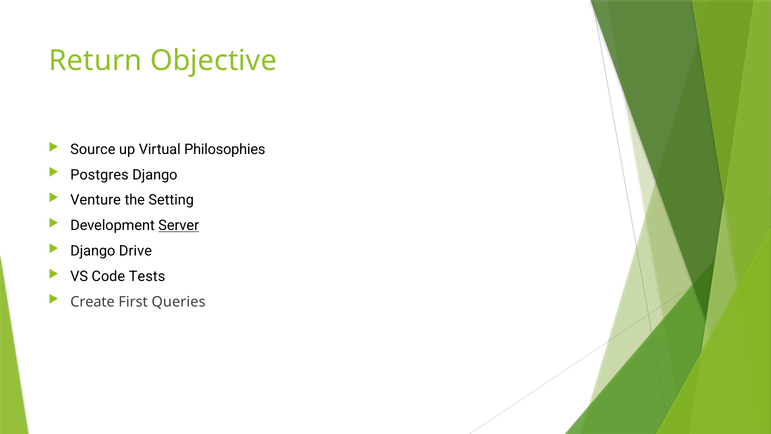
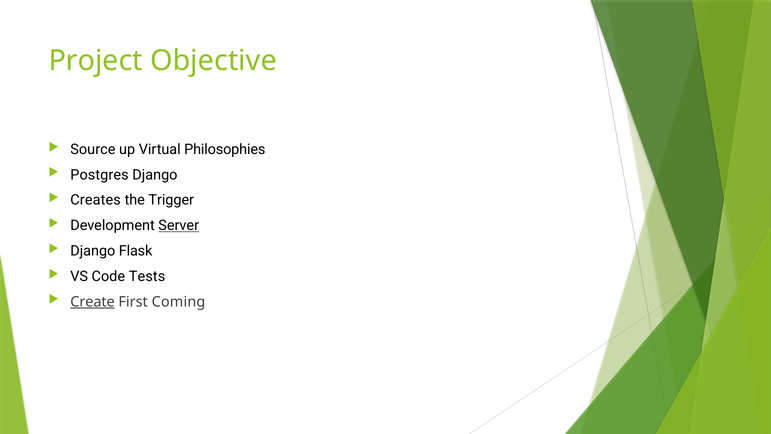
Return: Return -> Project
Venture: Venture -> Creates
Setting: Setting -> Trigger
Drive: Drive -> Flask
Create underline: none -> present
Queries: Queries -> Coming
